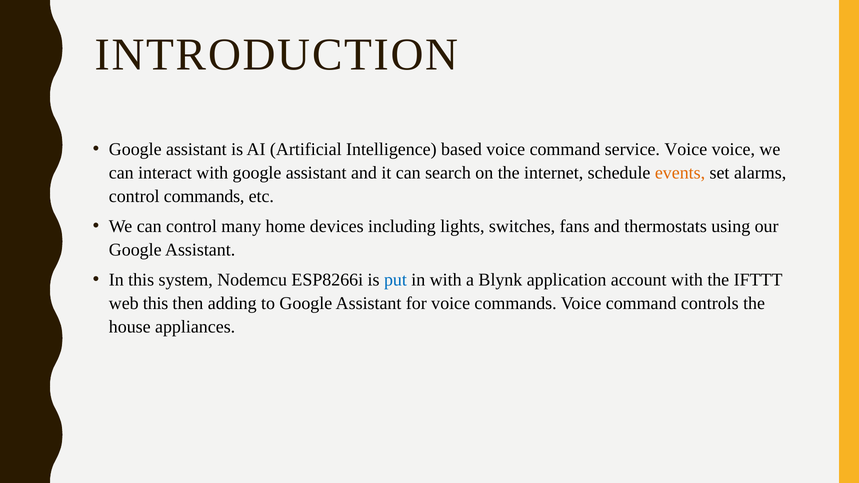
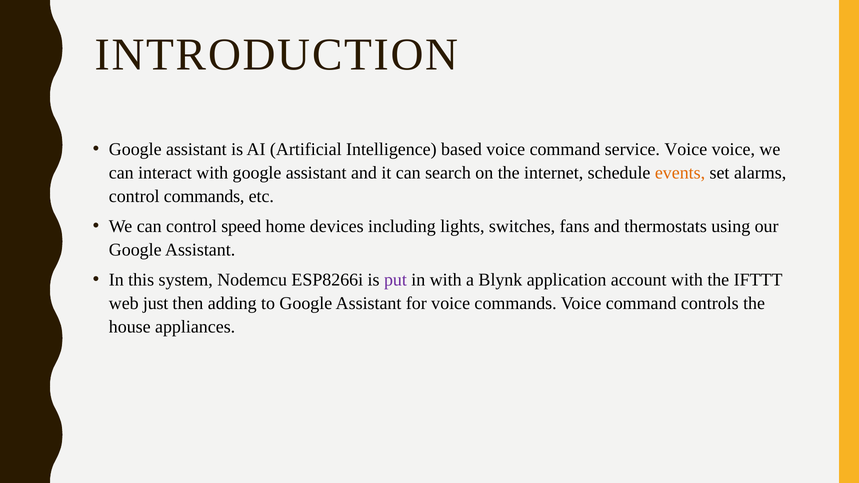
many: many -> speed
put colour: blue -> purple
web this: this -> just
